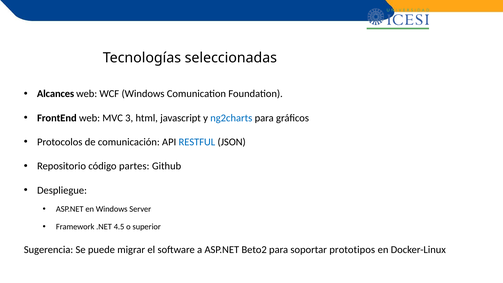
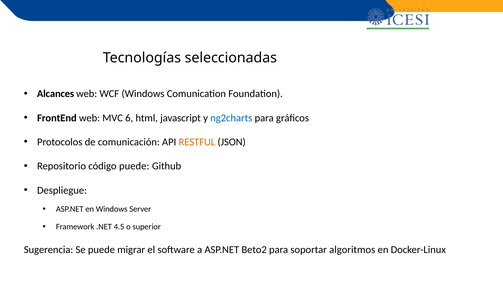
3: 3 -> 6
RESTFUL colour: blue -> orange
código partes: partes -> puede
prototipos: prototipos -> algoritmos
